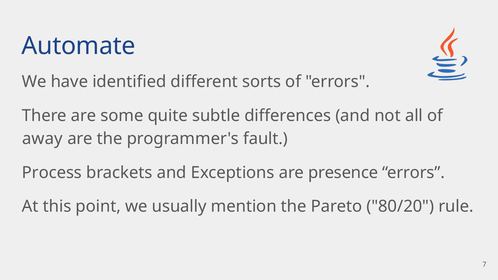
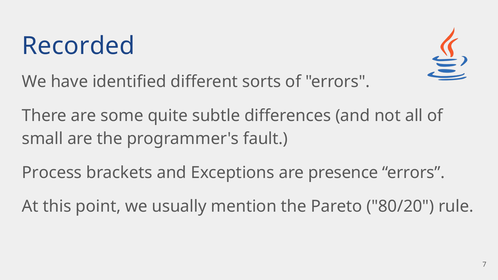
Automate: Automate -> Recorded
away: away -> small
